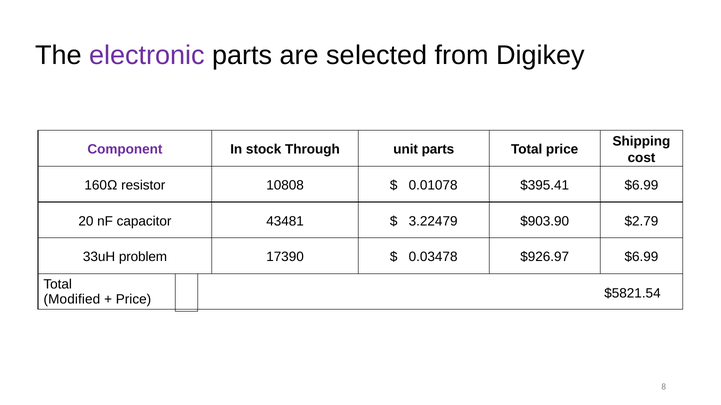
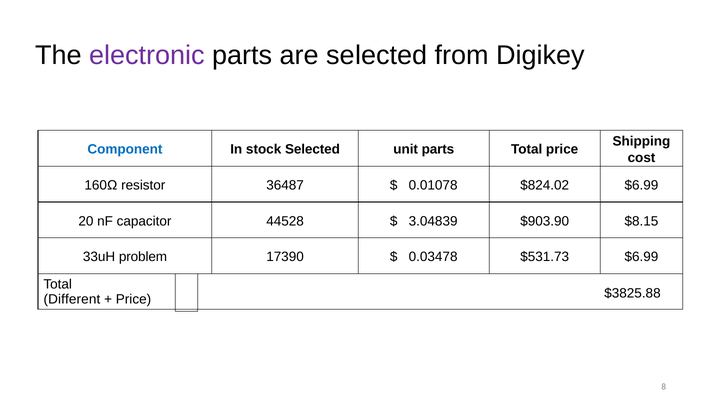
Component colour: purple -> blue
stock Through: Through -> Selected
10808: 10808 -> 36487
$395.41: $395.41 -> $824.02
43481: 43481 -> 44528
3.22479: 3.22479 -> 3.04839
$2.79: $2.79 -> $8.15
$926.97: $926.97 -> $531.73
$5821.54: $5821.54 -> $3825.88
Modified: Modified -> Different
